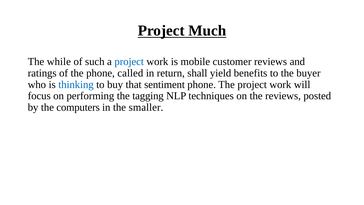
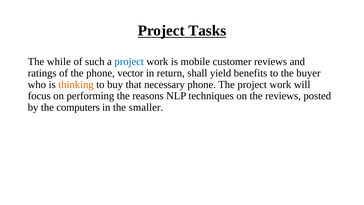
Much: Much -> Tasks
called: called -> vector
thinking colour: blue -> orange
sentiment: sentiment -> necessary
tagging: tagging -> reasons
